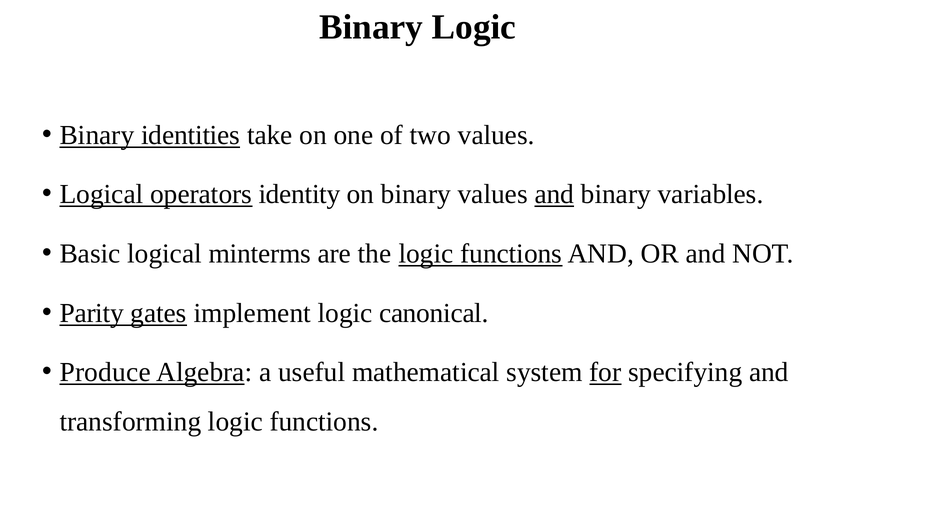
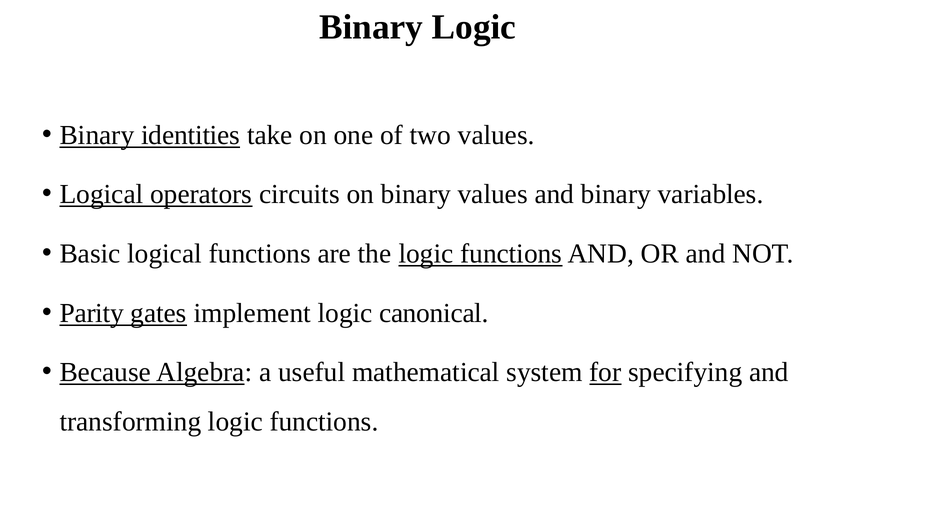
identity: identity -> circuits
and at (554, 194) underline: present -> none
logical minterms: minterms -> functions
Produce: Produce -> Because
